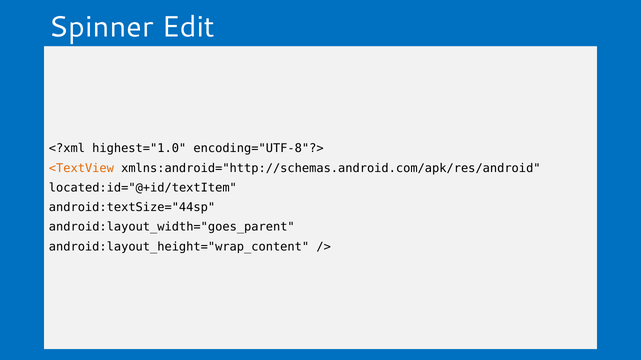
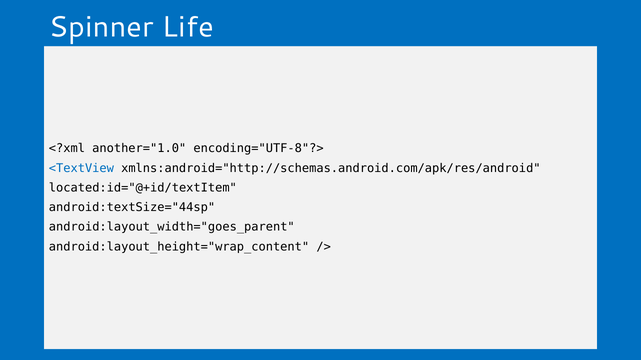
Edit: Edit -> Life
highest="1.0: highest="1.0 -> another="1.0
<TextView colour: orange -> blue
